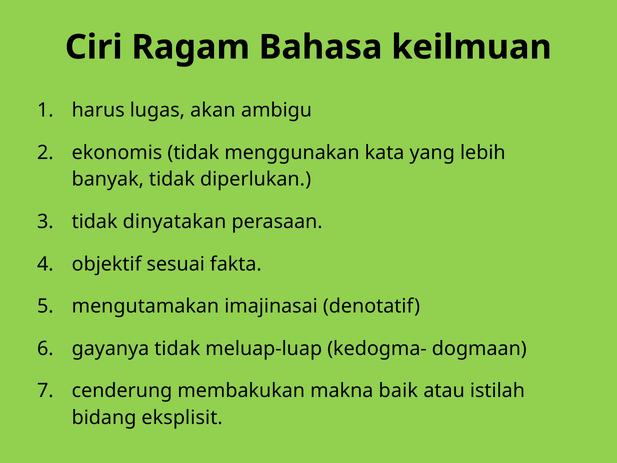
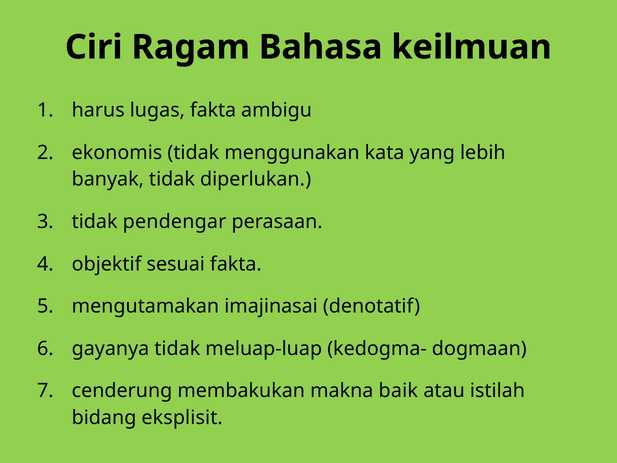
lugas akan: akan -> fakta
dinyatakan: dinyatakan -> pendengar
